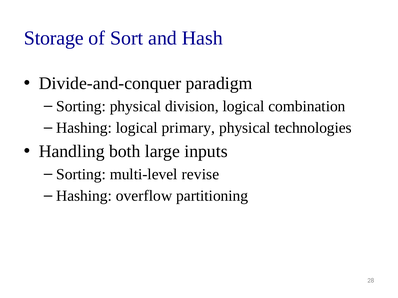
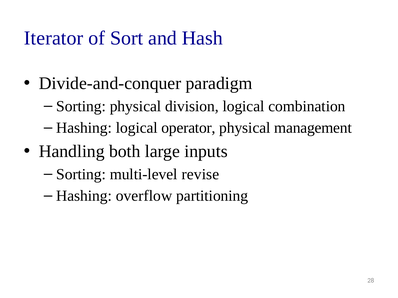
Storage: Storage -> Iterator
primary: primary -> operator
technologies: technologies -> management
